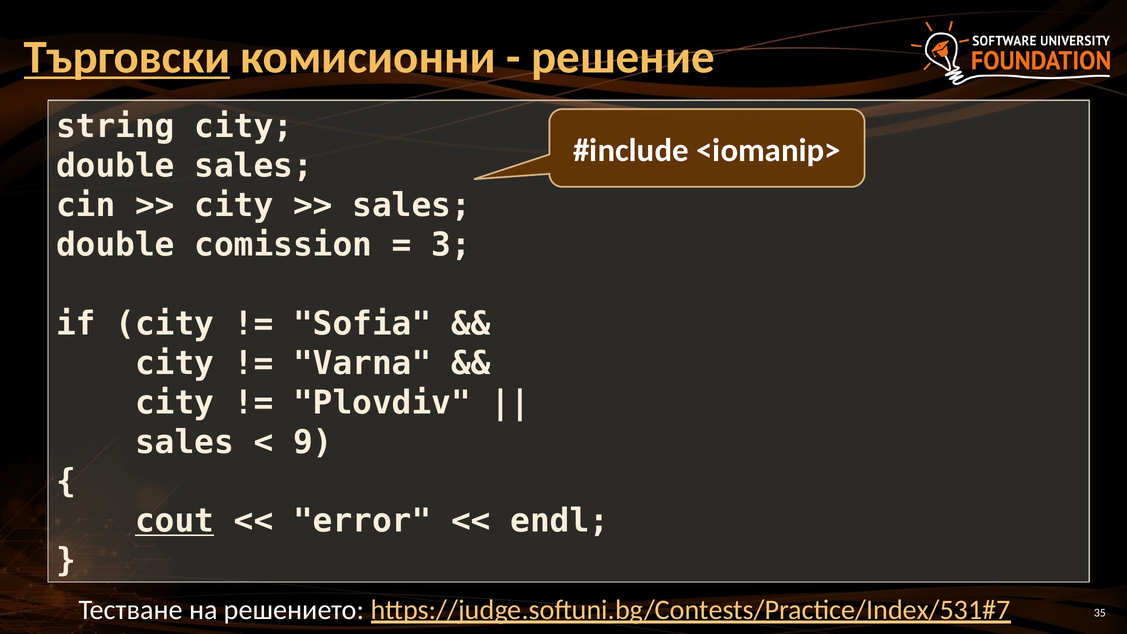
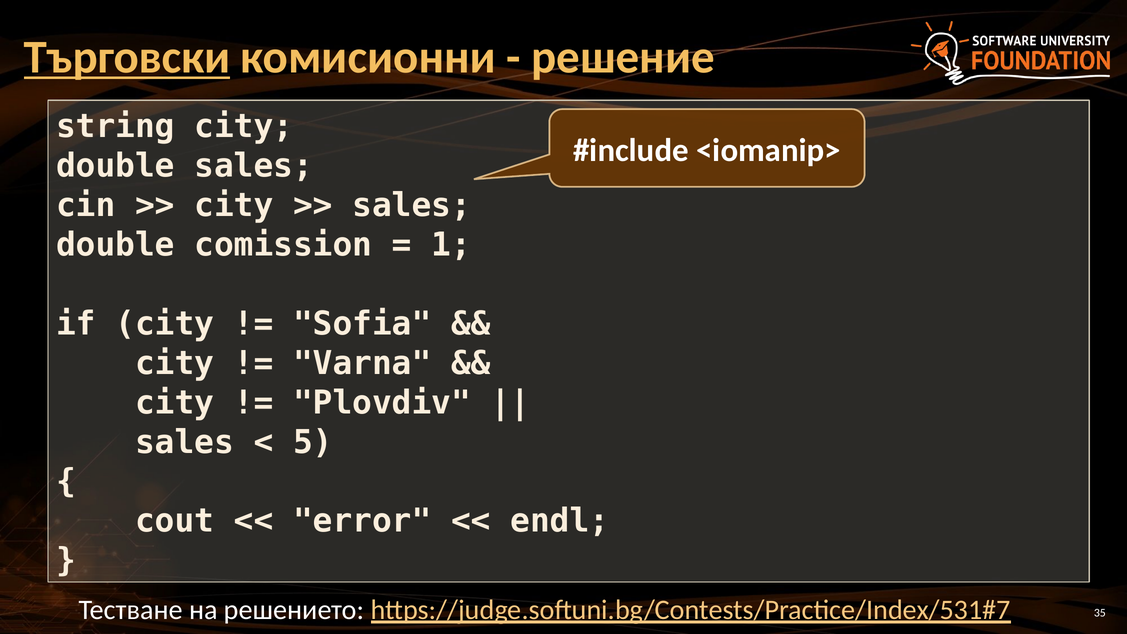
3: 3 -> 1
9: 9 -> 5
cout underline: present -> none
